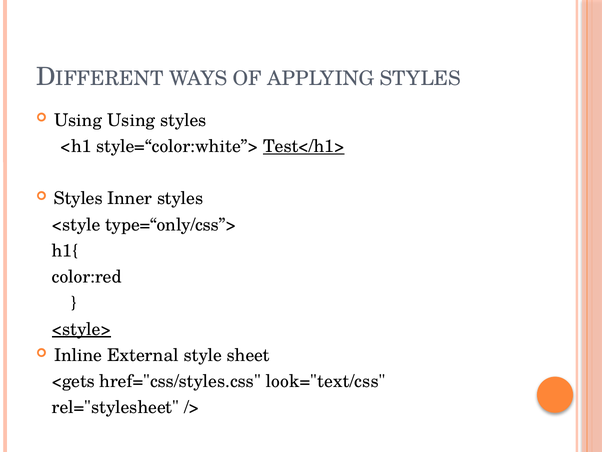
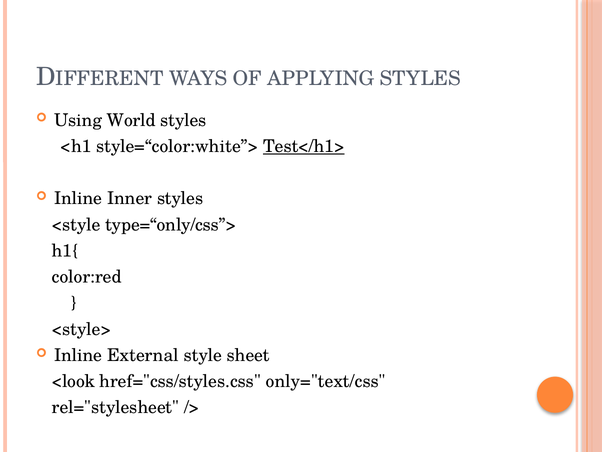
Using Using: Using -> World
Styles at (78, 198): Styles -> Inline
<style> underline: present -> none
<gets: <gets -> <look
look="text/css: look="text/css -> only="text/css
